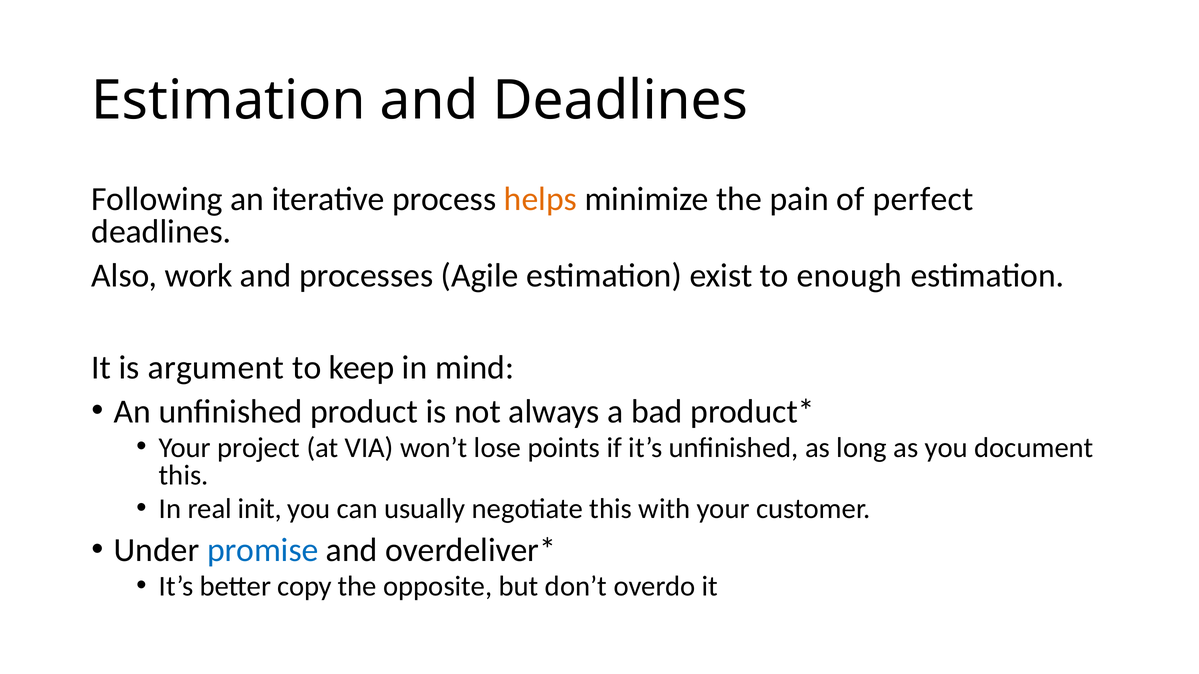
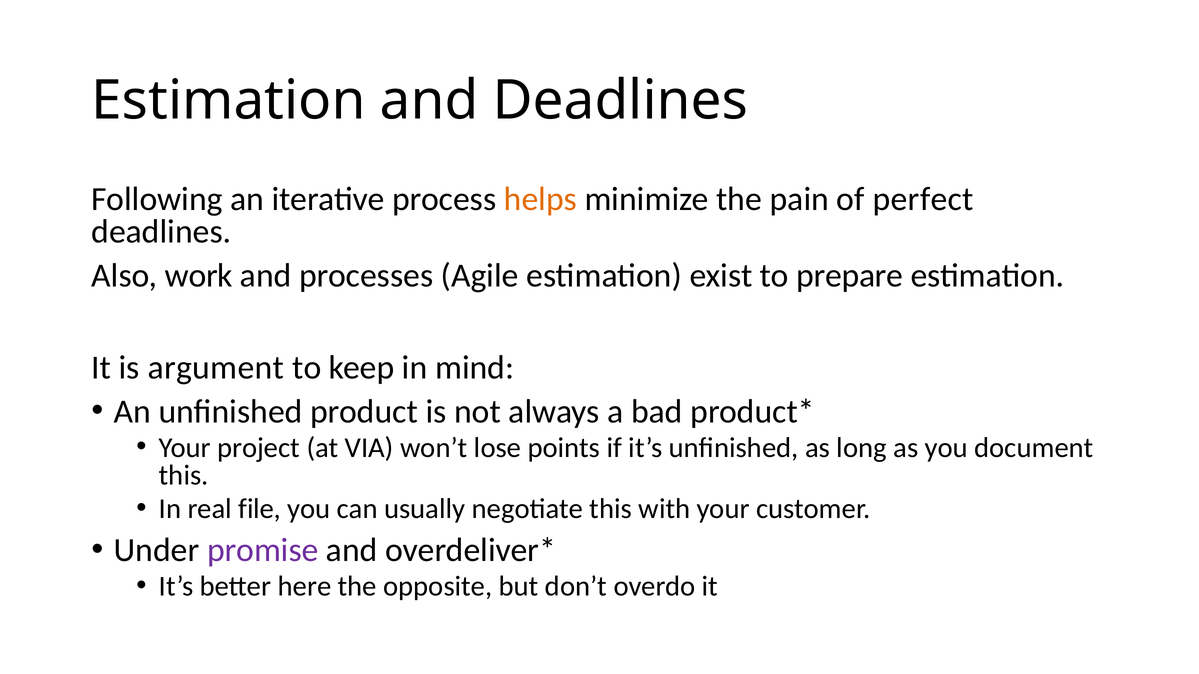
enough: enough -> prepare
init: init -> file
promise colour: blue -> purple
copy: copy -> here
